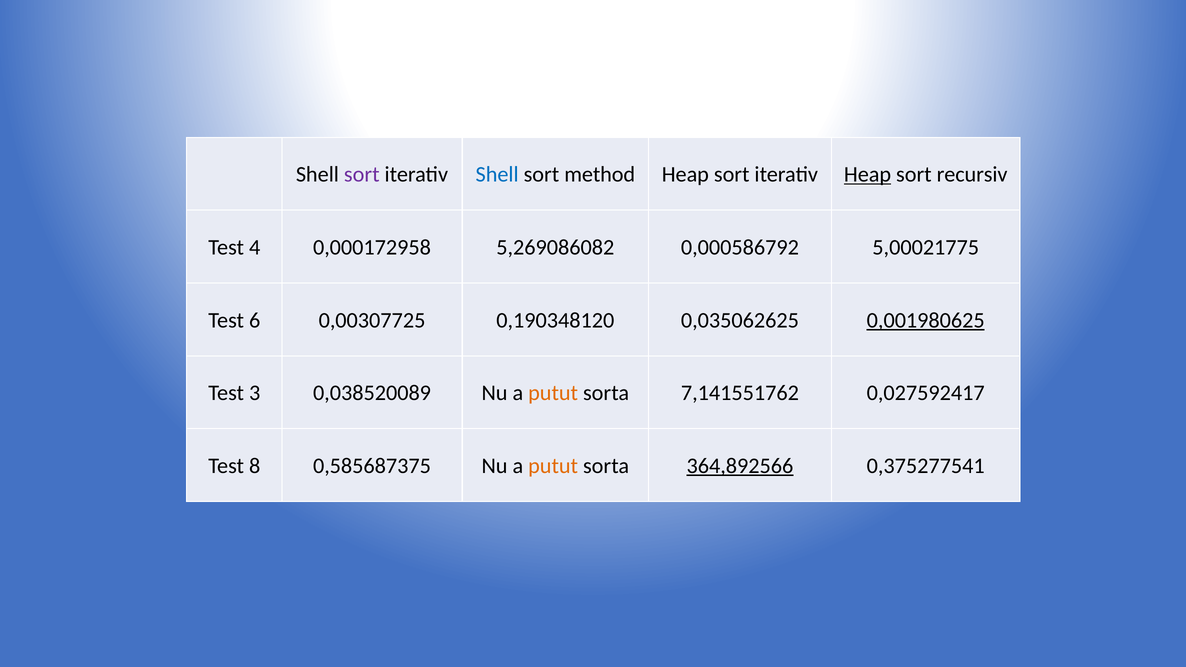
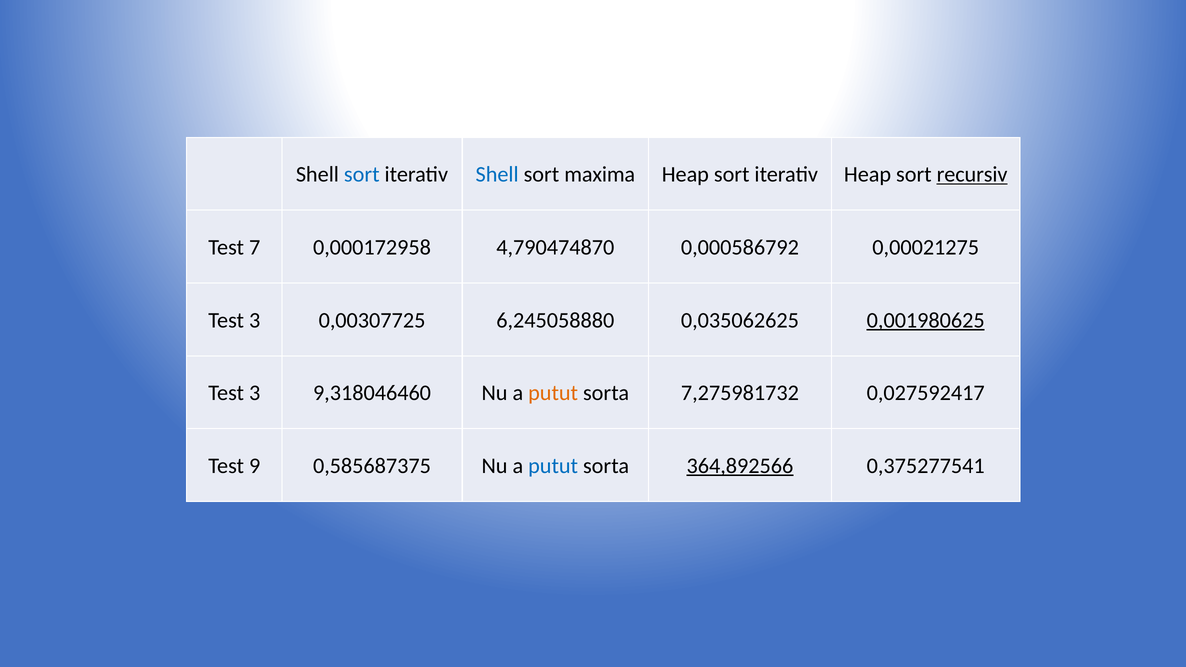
sort at (362, 175) colour: purple -> blue
method: method -> maxima
Heap at (868, 175) underline: present -> none
recursiv underline: none -> present
4: 4 -> 7
5,269086082: 5,269086082 -> 4,790474870
5,00021775: 5,00021775 -> 0,00021275
6 at (255, 320): 6 -> 3
0,190348120: 0,190348120 -> 6,245058880
0,038520089: 0,038520089 -> 9,318046460
7,141551762: 7,141551762 -> 7,275981732
8: 8 -> 9
putut at (553, 466) colour: orange -> blue
